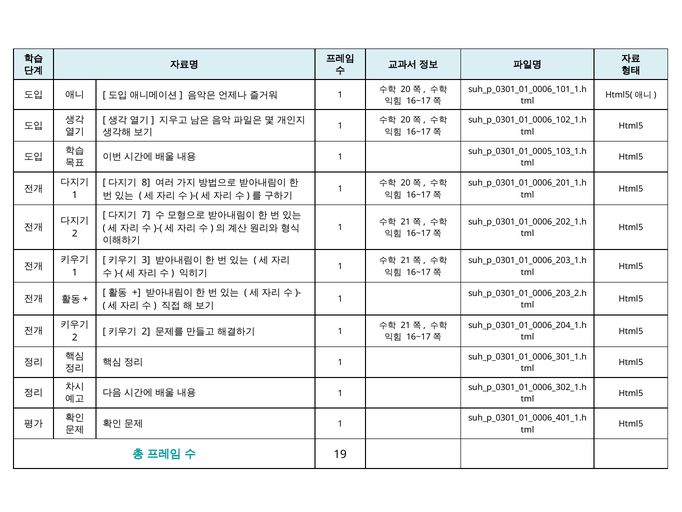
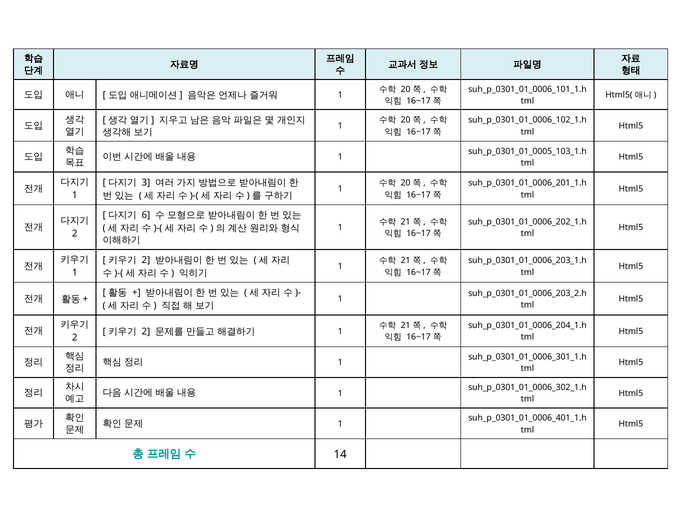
8: 8 -> 3
7: 7 -> 6
3 at (146, 260): 3 -> 2
19: 19 -> 14
